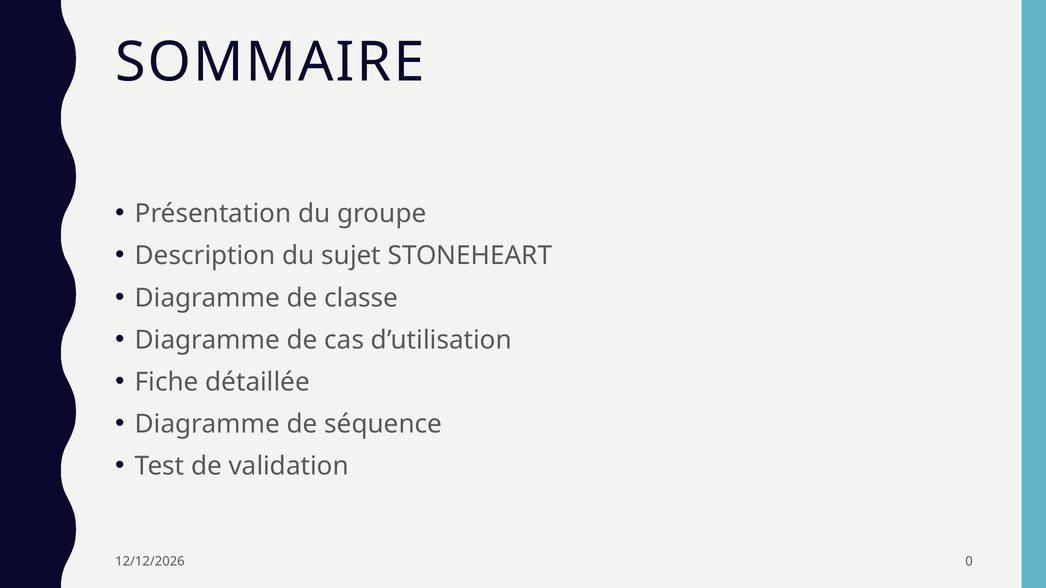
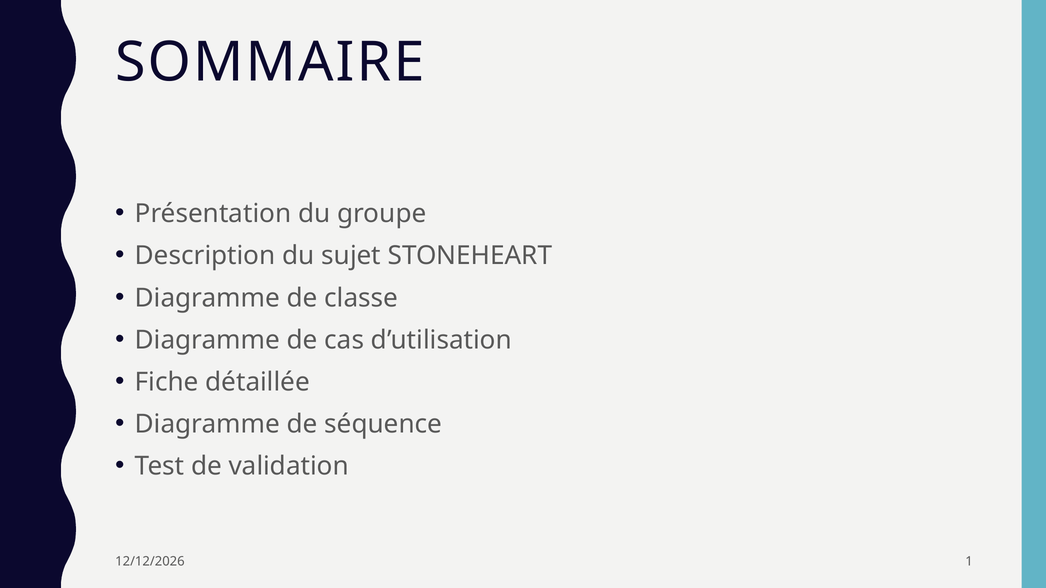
0: 0 -> 1
